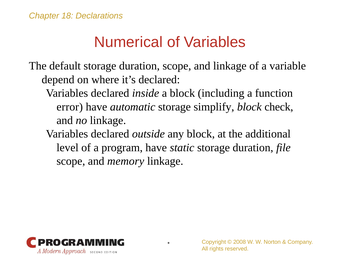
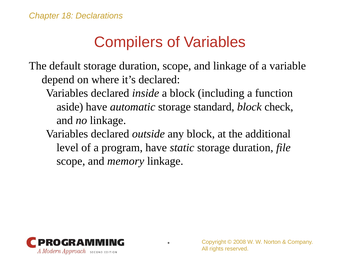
Numerical: Numerical -> Compilers
error: error -> aside
simplify: simplify -> standard
